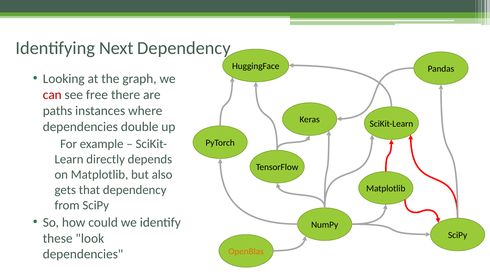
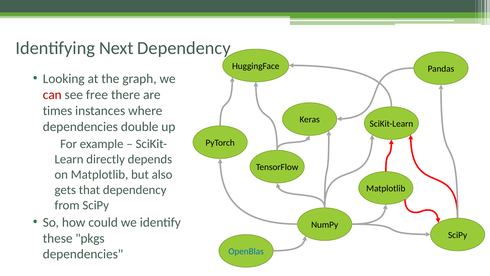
paths: paths -> times
look: look -> pkgs
OpenBlas colour: orange -> blue
